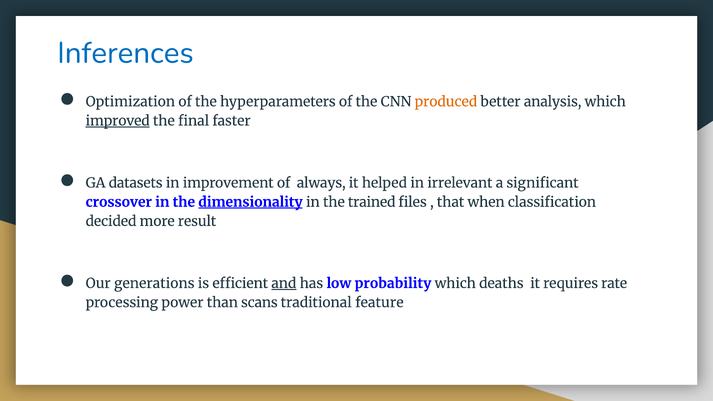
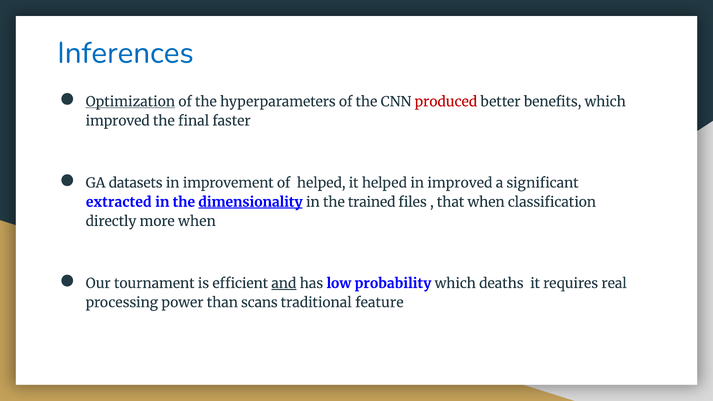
Optimization underline: none -> present
produced colour: orange -> red
analysis: analysis -> benefits
improved at (118, 121) underline: present -> none
of always: always -> helped
in irrelevant: irrelevant -> improved
crossover: crossover -> extracted
decided: decided -> directly
more result: result -> when
generations: generations -> tournament
rate: rate -> real
